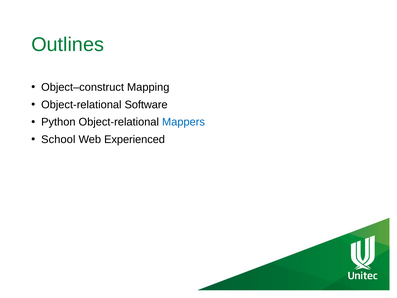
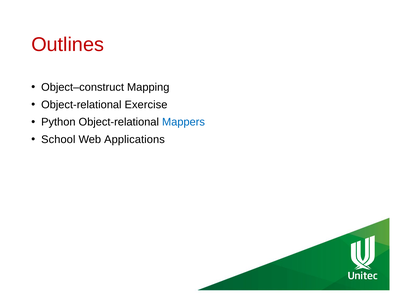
Outlines colour: green -> red
Software: Software -> Exercise
Experienced: Experienced -> Applications
